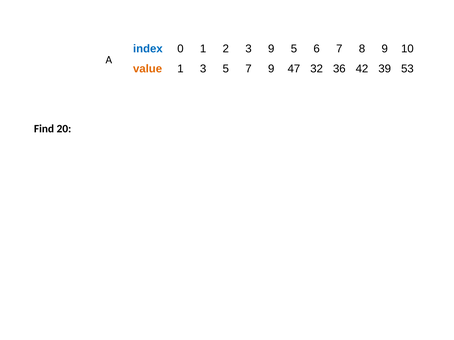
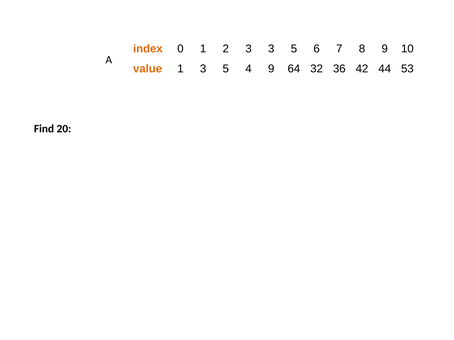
index colour: blue -> orange
3 9: 9 -> 3
5 7: 7 -> 4
47: 47 -> 64
39: 39 -> 44
